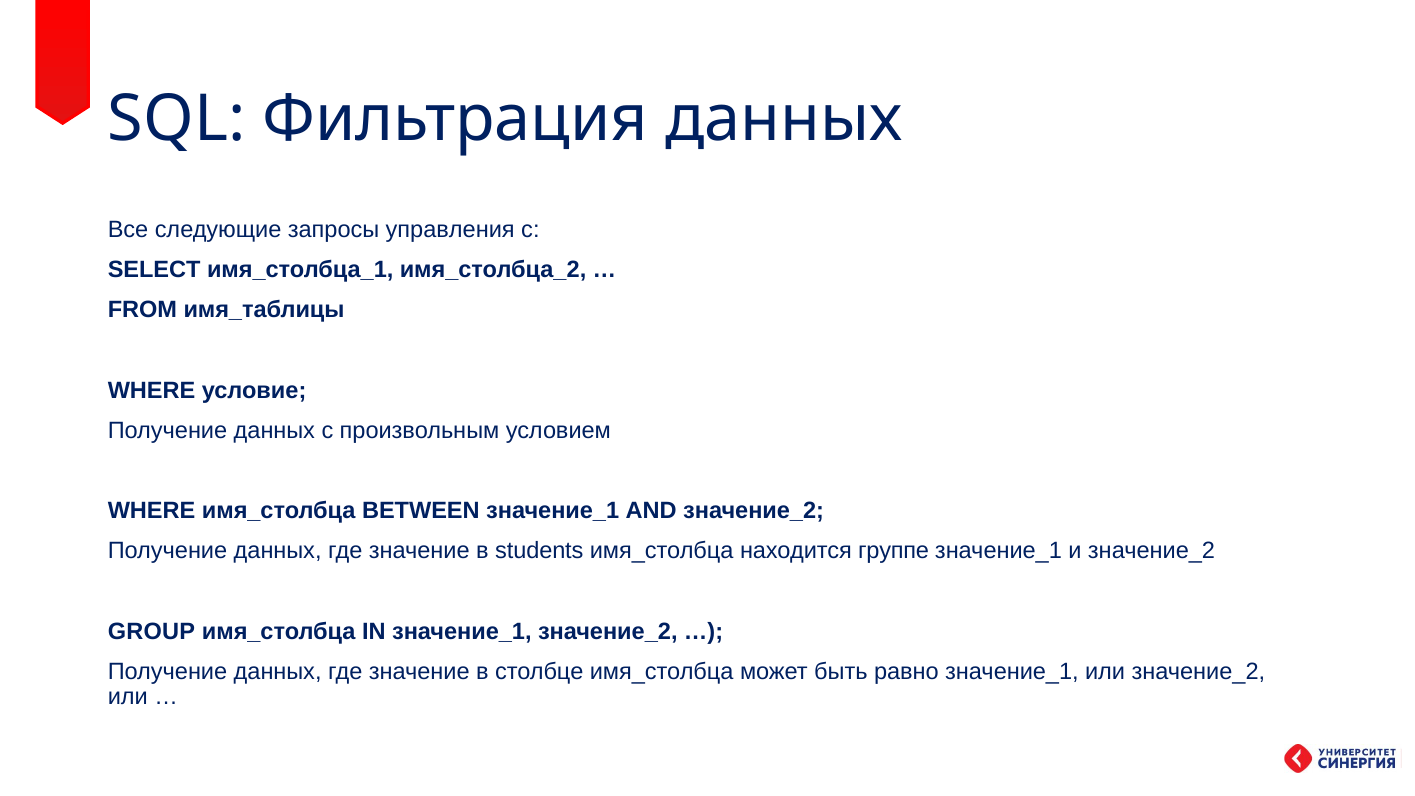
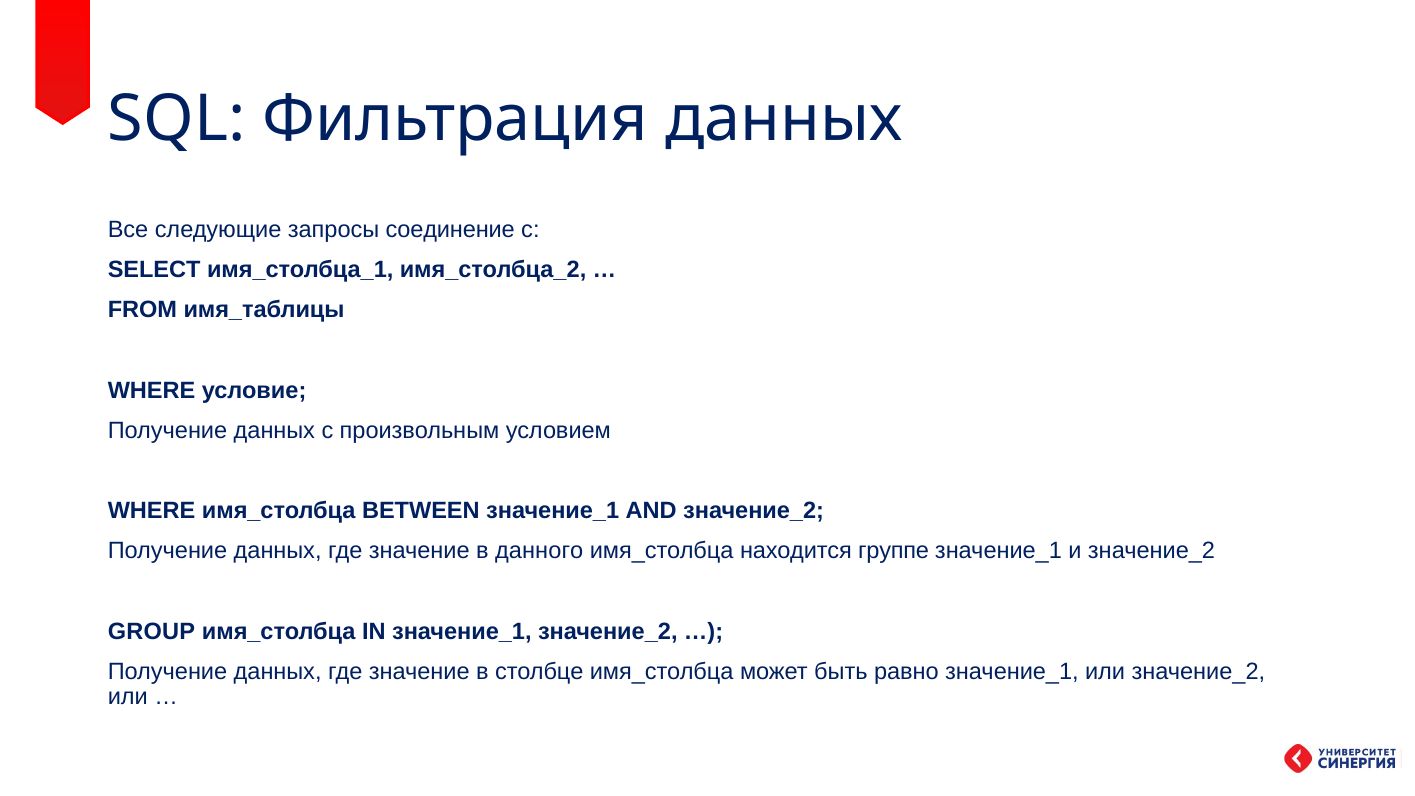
управления: управления -> соединение
students: students -> данного
